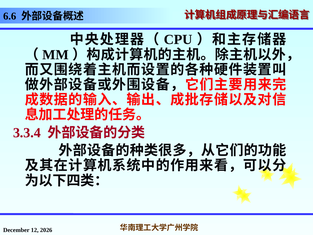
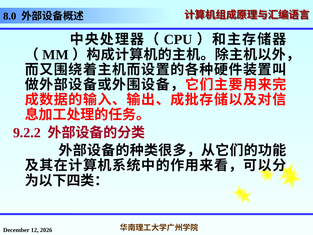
6.6: 6.6 -> 8.0
3.3.4: 3.3.4 -> 9.2.2
